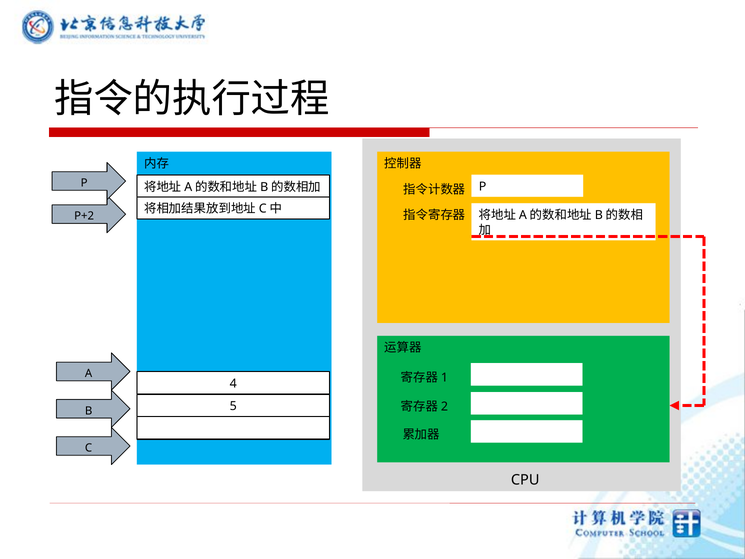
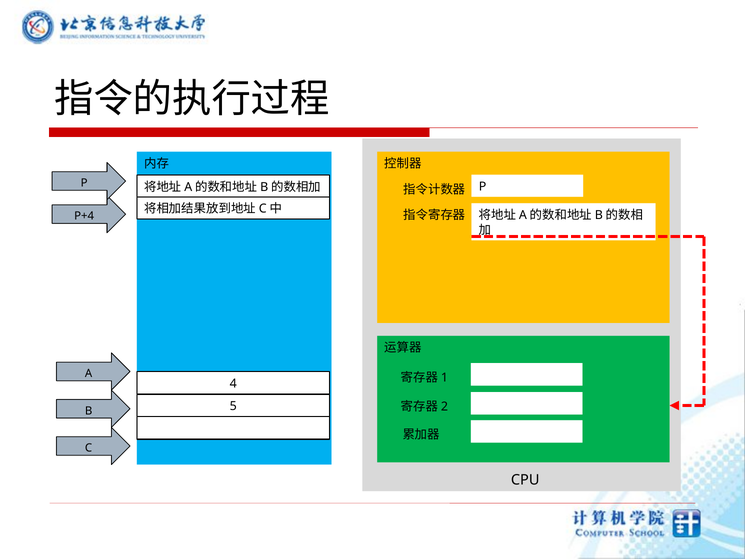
P+2: P+2 -> P+4
